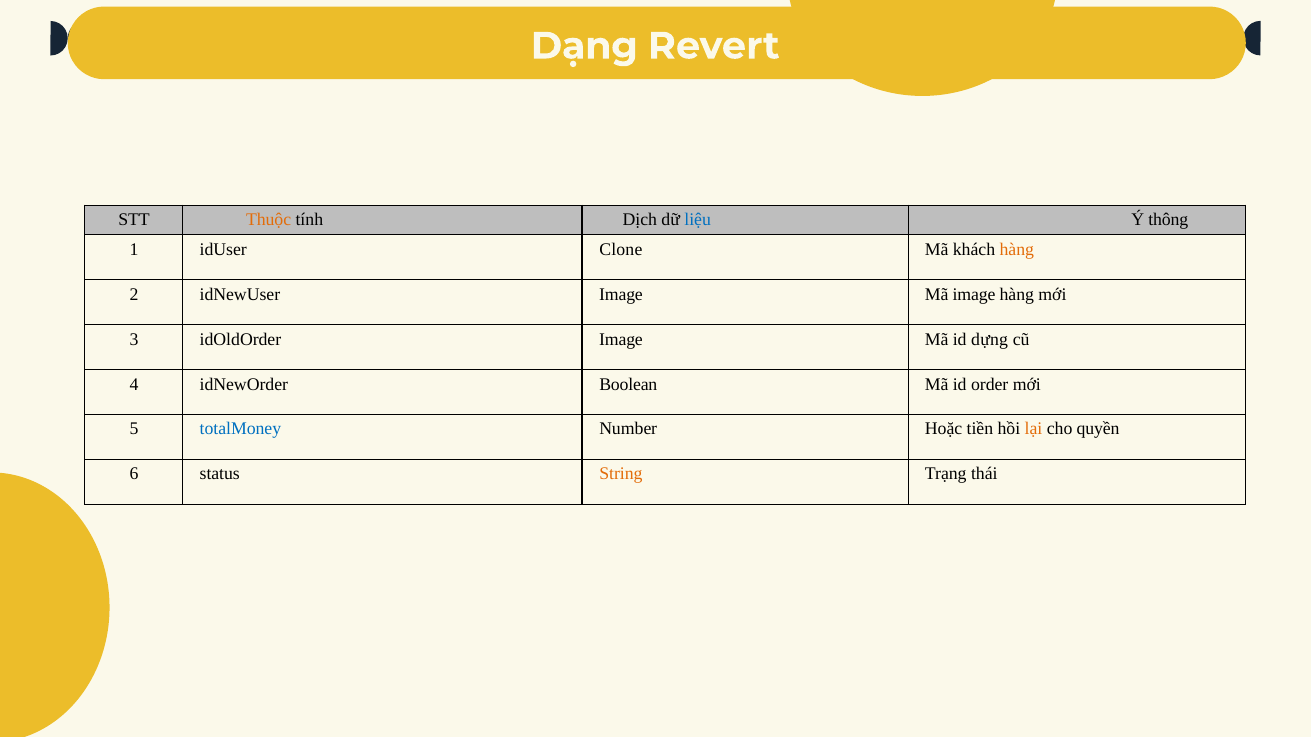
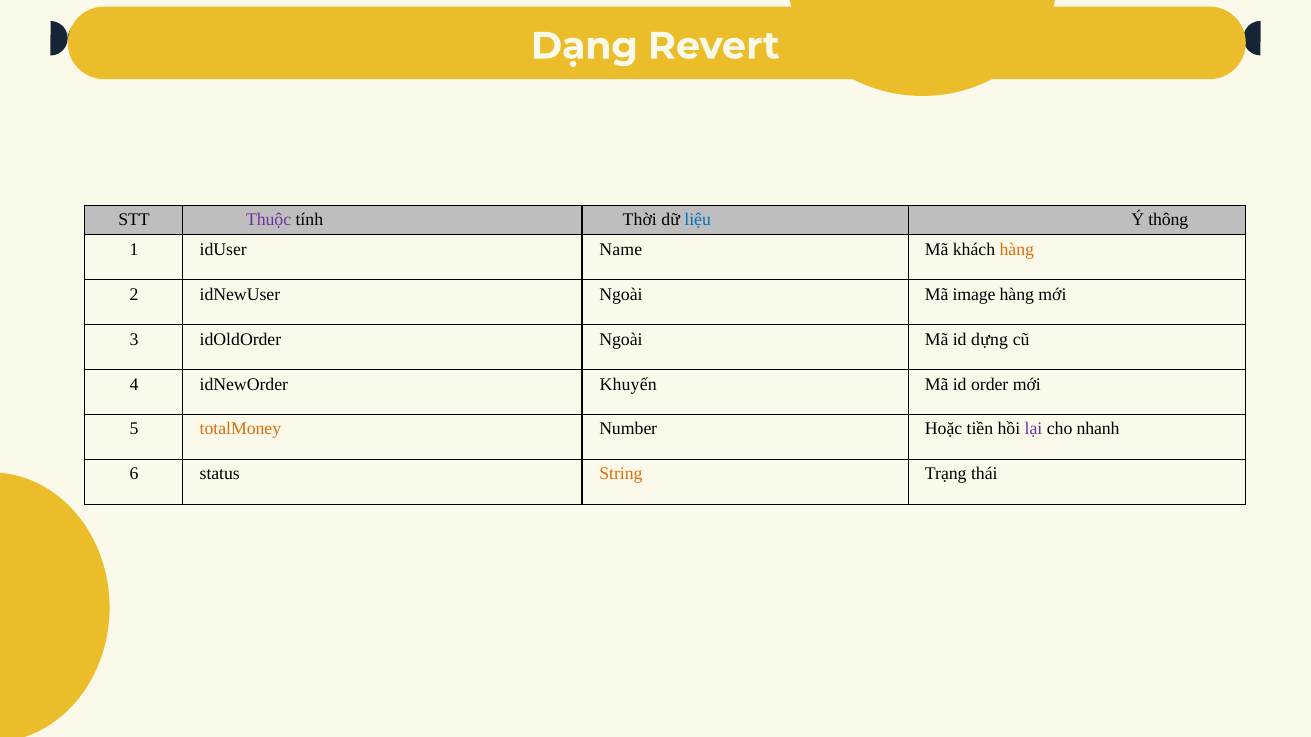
Thuộc colour: orange -> purple
Dịch: Dịch -> Thời
Clone: Clone -> Name
idNewUser Image: Image -> Ngoài
idOldOrder Image: Image -> Ngoài
Boolean: Boolean -> Khuyến
totalMoney colour: blue -> orange
lại colour: orange -> purple
quyền: quyền -> nhanh
